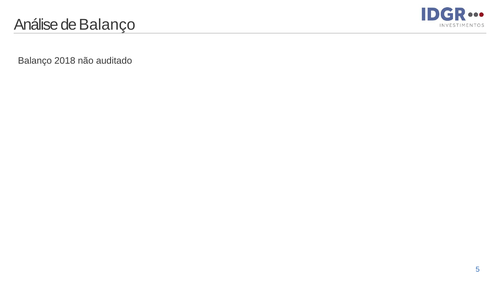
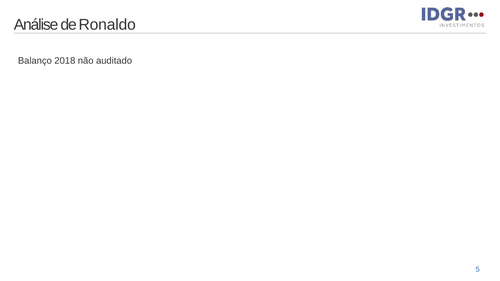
de Balanço: Balanço -> Ronaldo
